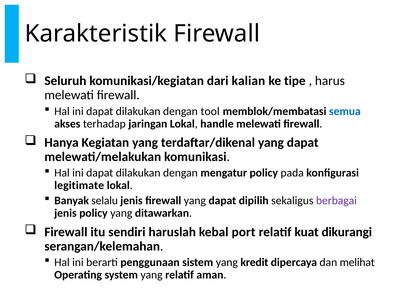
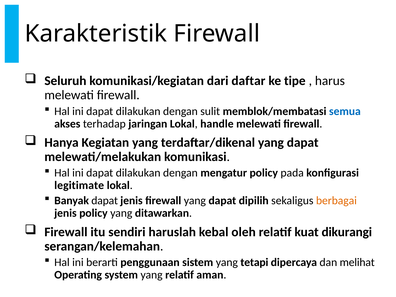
kalian: kalian -> daftar
tool: tool -> sulit
Banyak selalu: selalu -> dapat
berbagai colour: purple -> orange
port: port -> oleh
kredit: kredit -> tetapi
